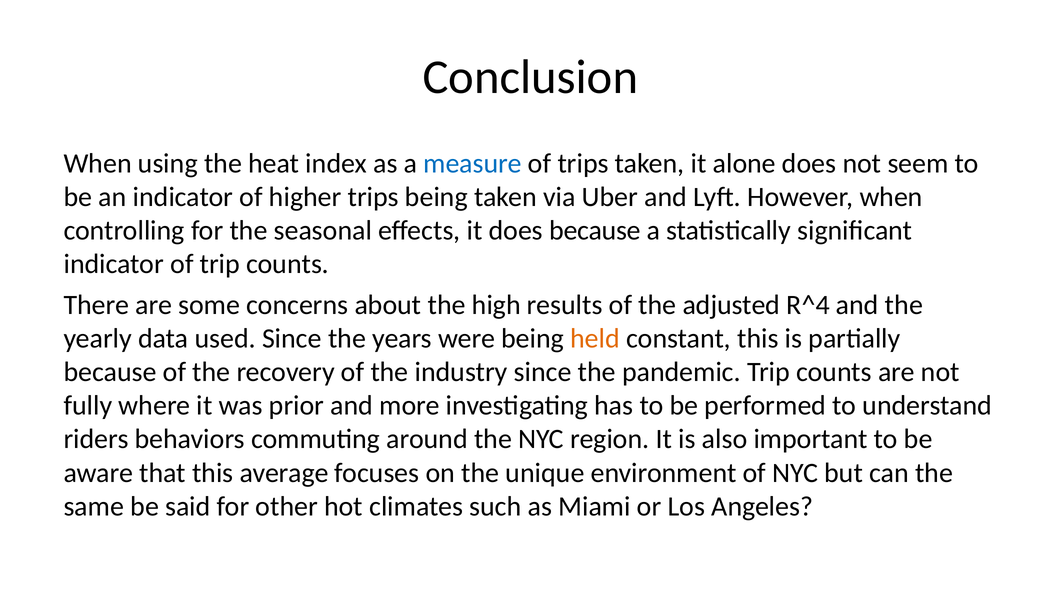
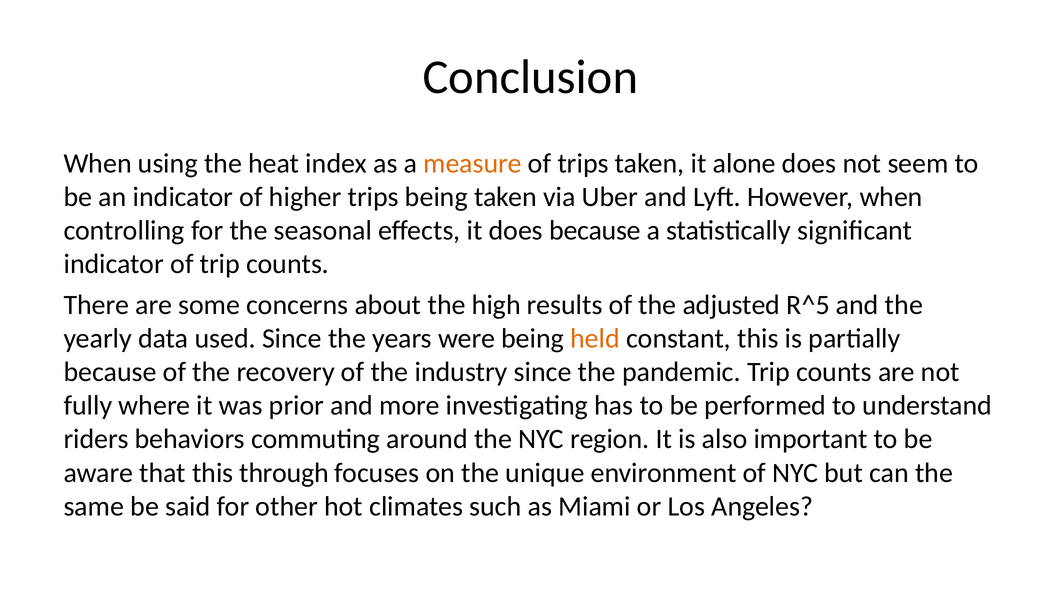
measure colour: blue -> orange
R^4: R^4 -> R^5
average: average -> through
